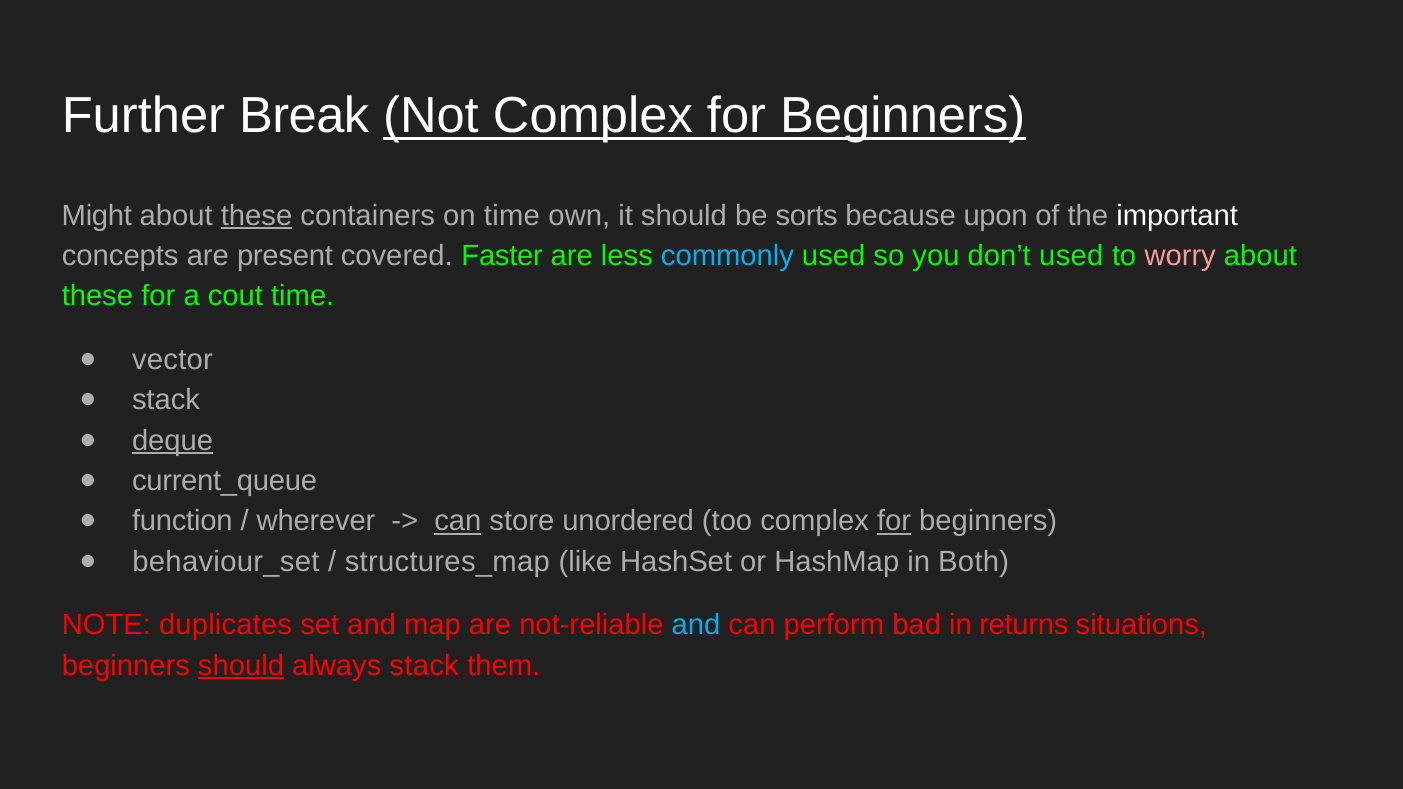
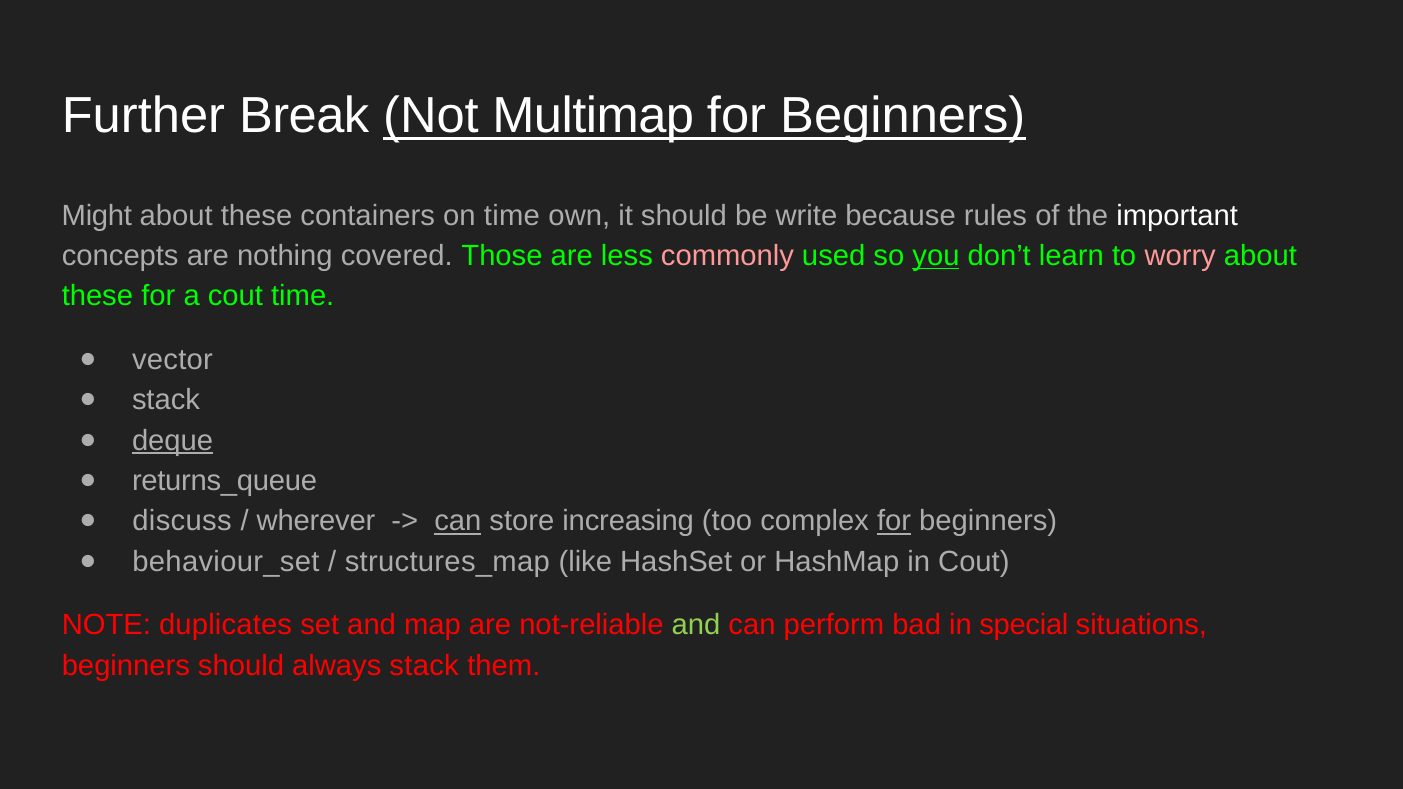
Not Complex: Complex -> Multimap
these at (257, 216) underline: present -> none
sorts: sorts -> write
upon: upon -> rules
present: present -> nothing
Faster: Faster -> Those
commonly colour: light blue -> pink
you underline: none -> present
don’t used: used -> learn
current_queue: current_queue -> returns_queue
function: function -> discuss
unordered: unordered -> increasing
in Both: Both -> Cout
and at (696, 625) colour: light blue -> light green
returns: returns -> special
should at (241, 666) underline: present -> none
